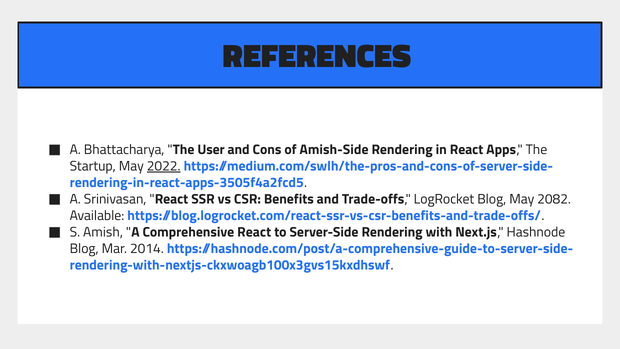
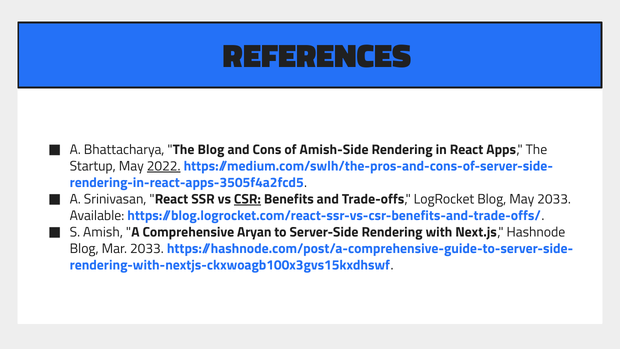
The User: User -> Blog
CSR underline: none -> present
May 2082: 2082 -> 2033
Comprehensive React: React -> Aryan
Mar 2014: 2014 -> 2033
